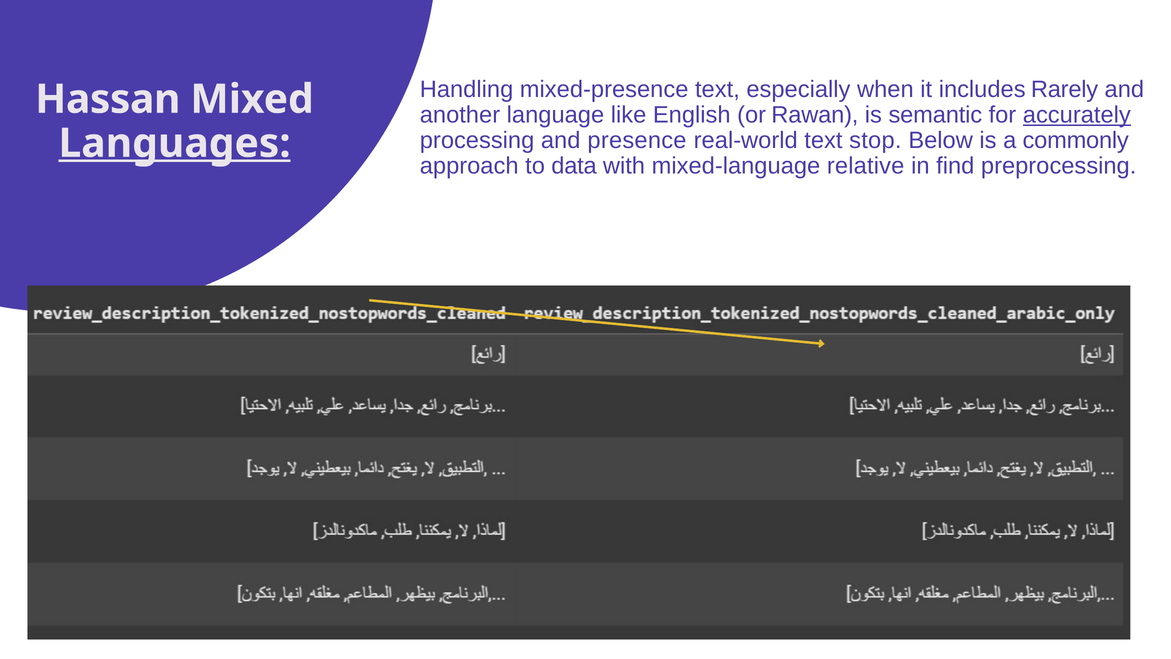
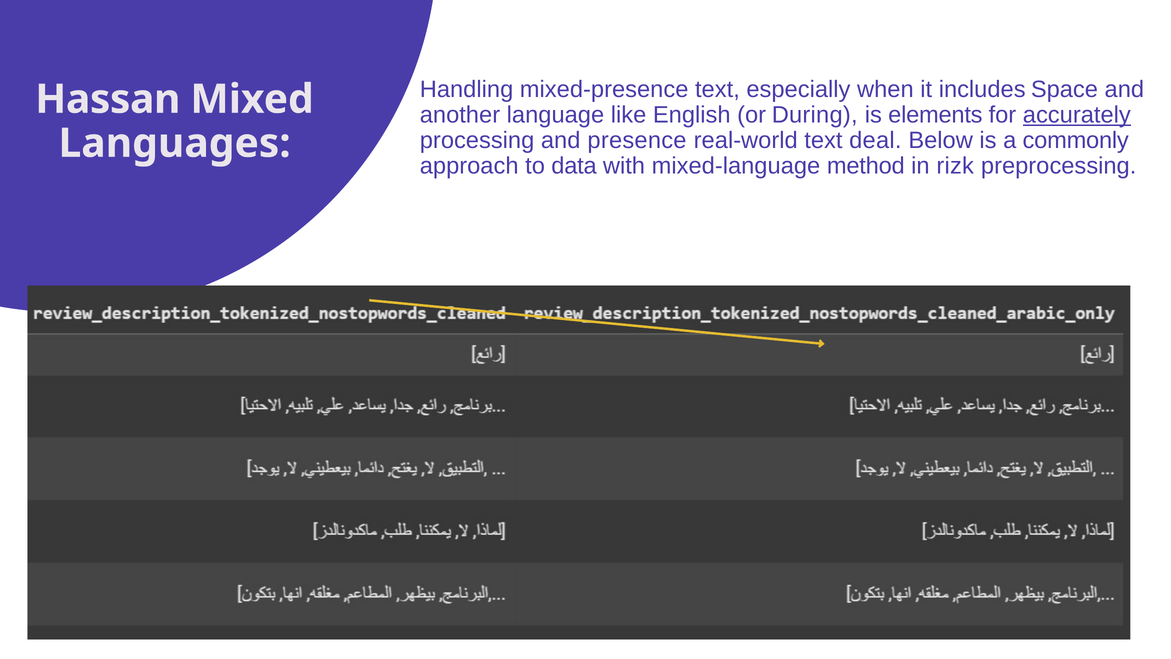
Rarely: Rarely -> Space
Rawan: Rawan -> During
semantic: semantic -> elements
stop: stop -> deal
Languages underline: present -> none
relative: relative -> method
find: find -> rizk
